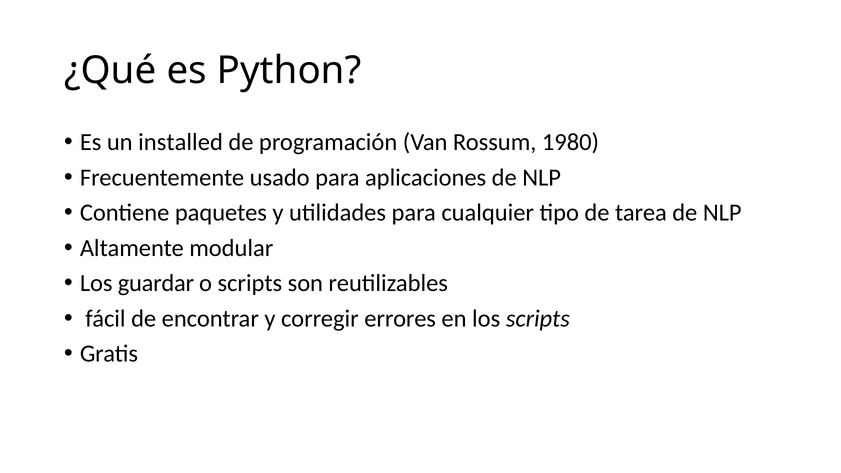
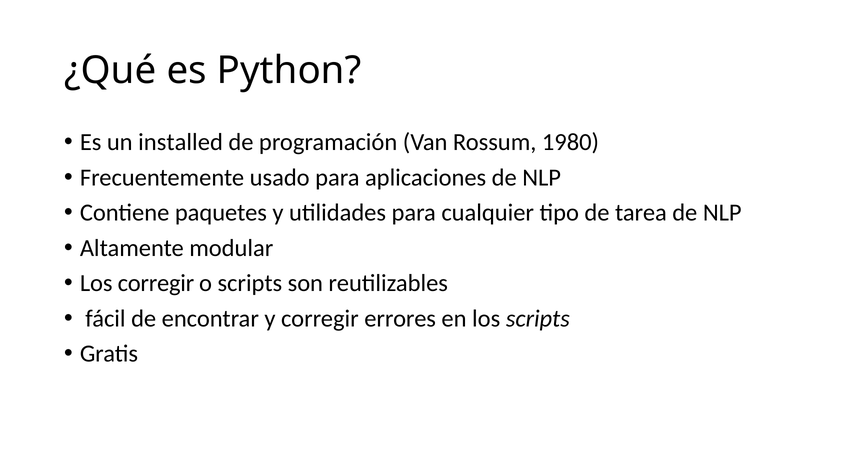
Los guardar: guardar -> corregir
